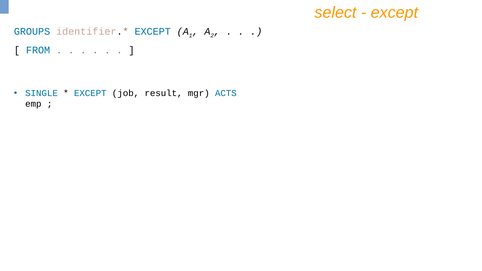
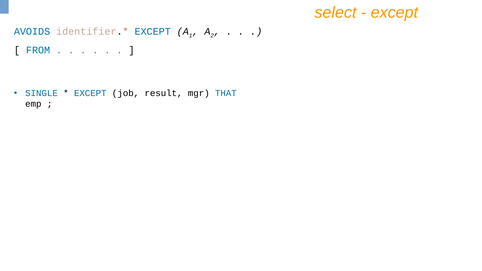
GROUPS: GROUPS -> AVOIDS
ACTS: ACTS -> THAT
